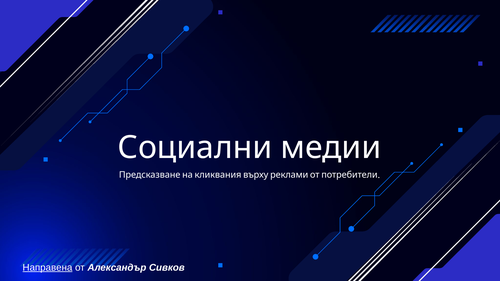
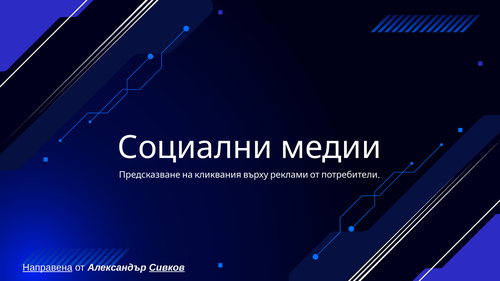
Сивков underline: none -> present
